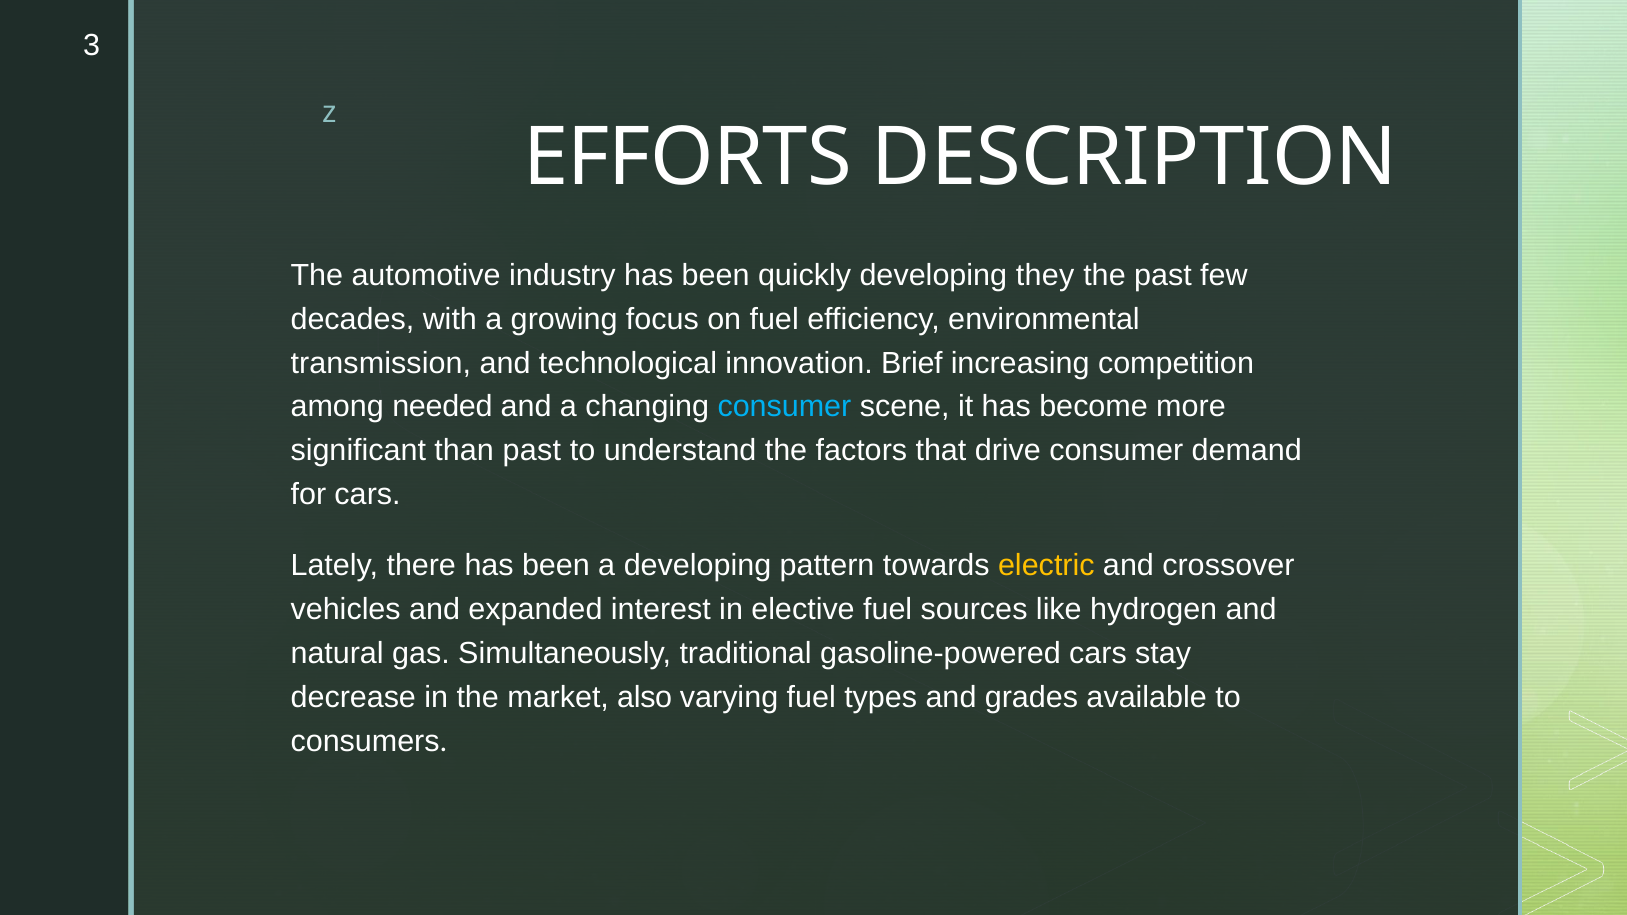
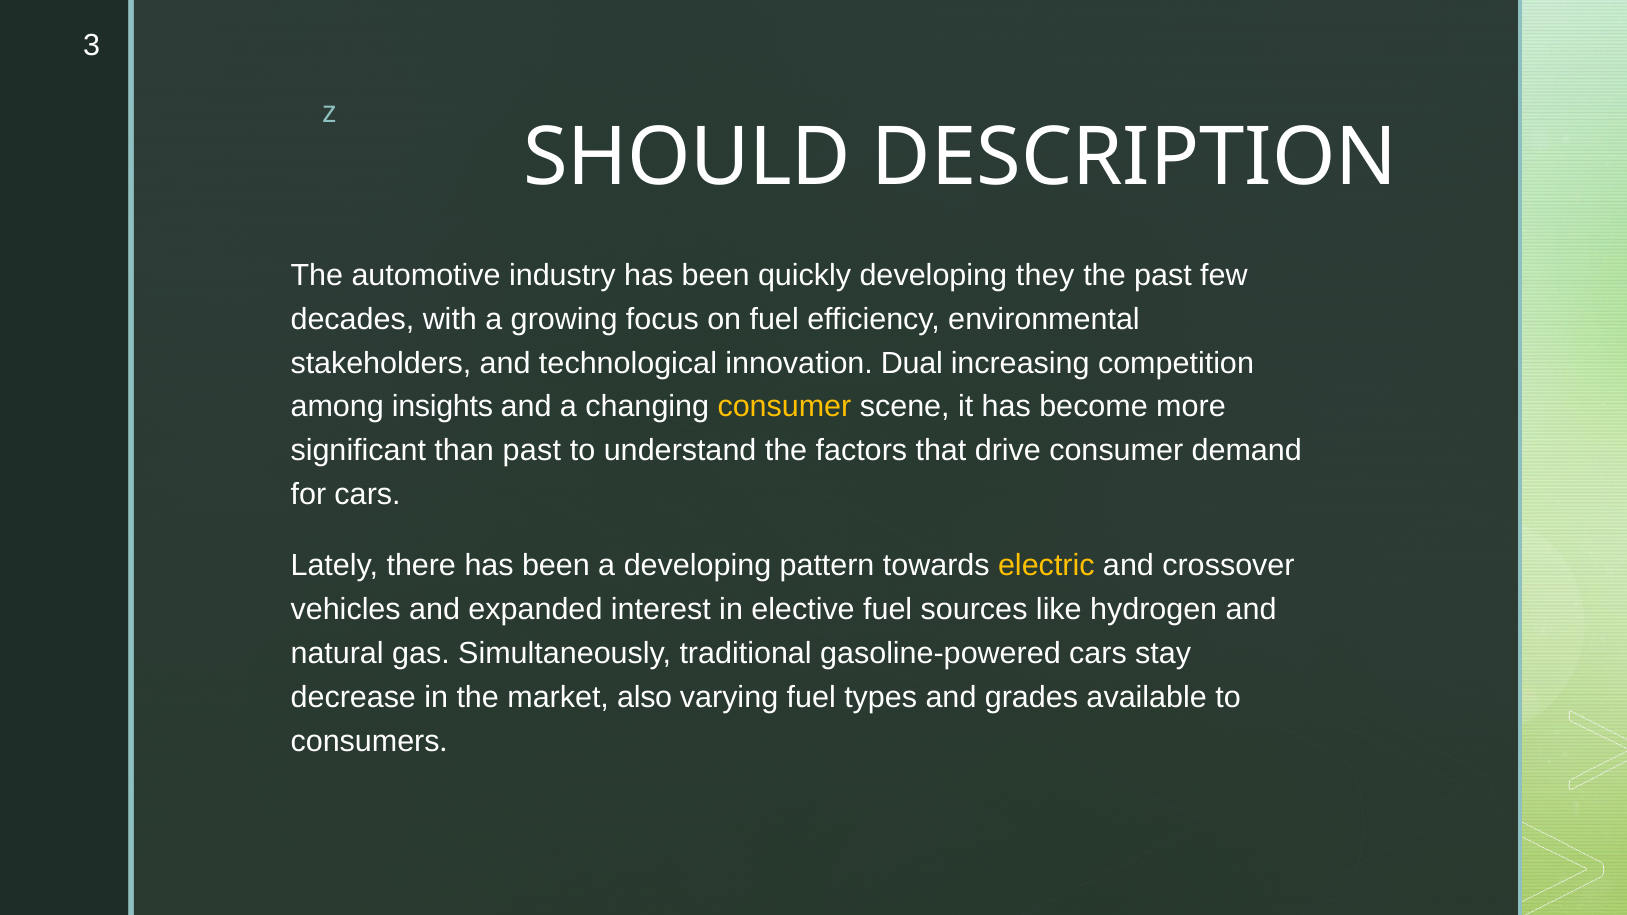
EFFORTS: EFFORTS -> SHOULD
transmission: transmission -> stakeholders
Brief: Brief -> Dual
needed: needed -> insights
consumer at (784, 407) colour: light blue -> yellow
